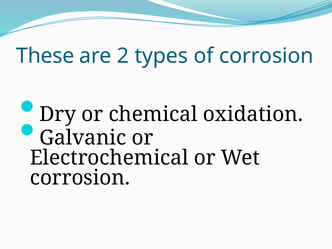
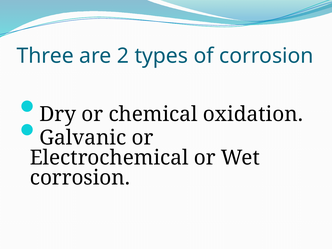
These: These -> Three
